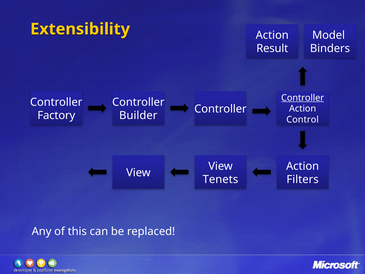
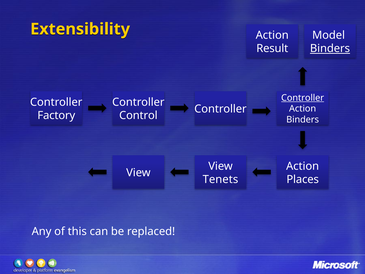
Binders at (330, 49) underline: none -> present
Builder: Builder -> Control
Control at (303, 120): Control -> Binders
Filters: Filters -> Places
